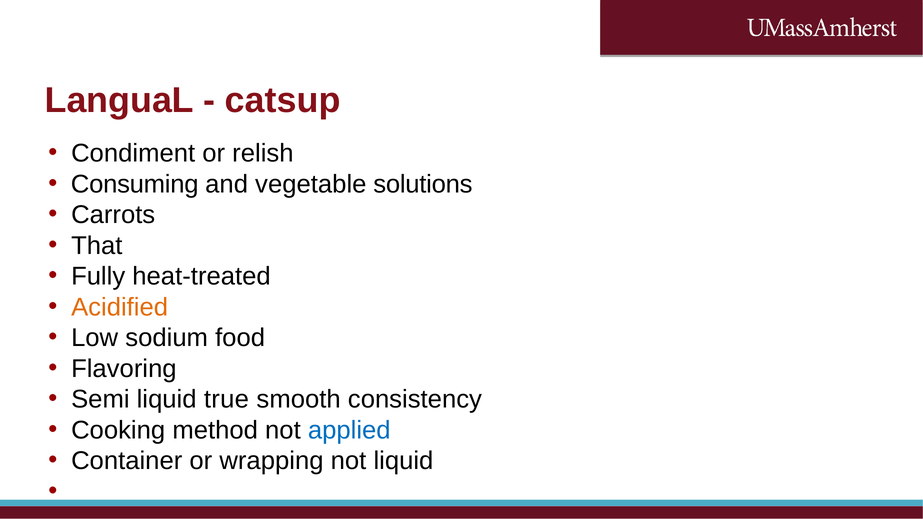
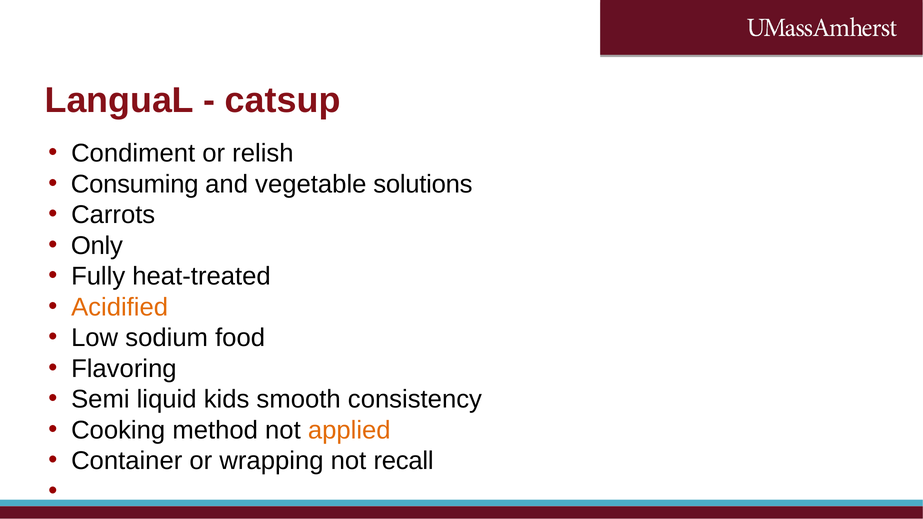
That: That -> Only
true: true -> kids
applied colour: blue -> orange
not liquid: liquid -> recall
